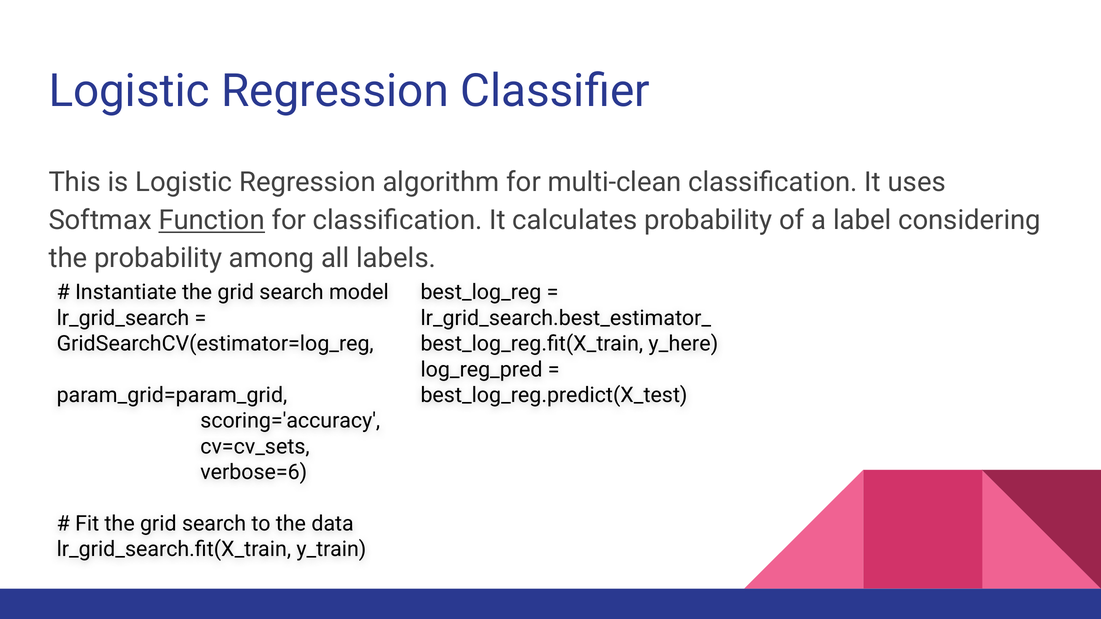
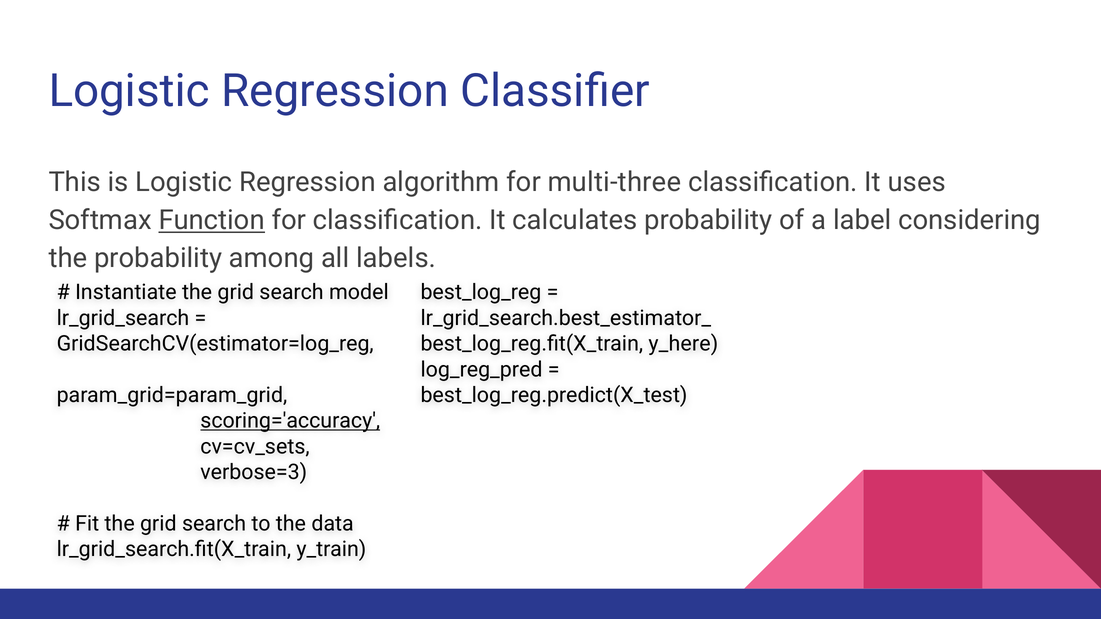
multi-clean: multi-clean -> multi-three
scoring='accuracy underline: none -> present
verbose=6: verbose=6 -> verbose=3
